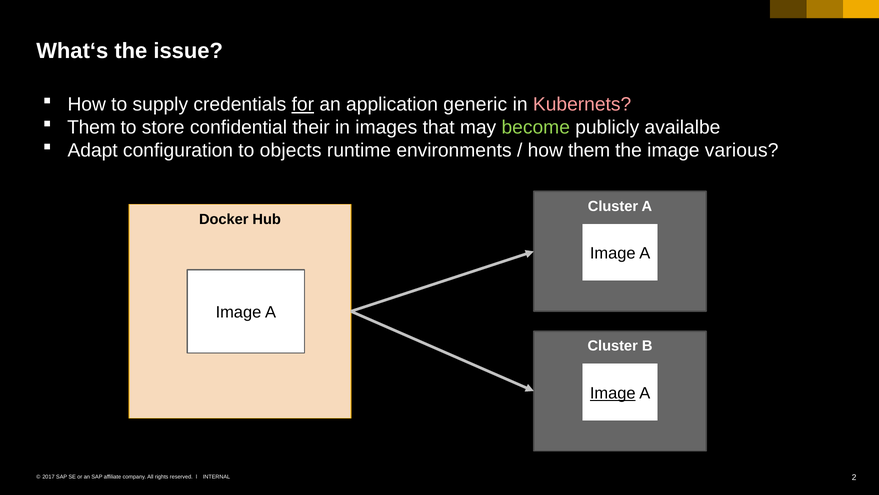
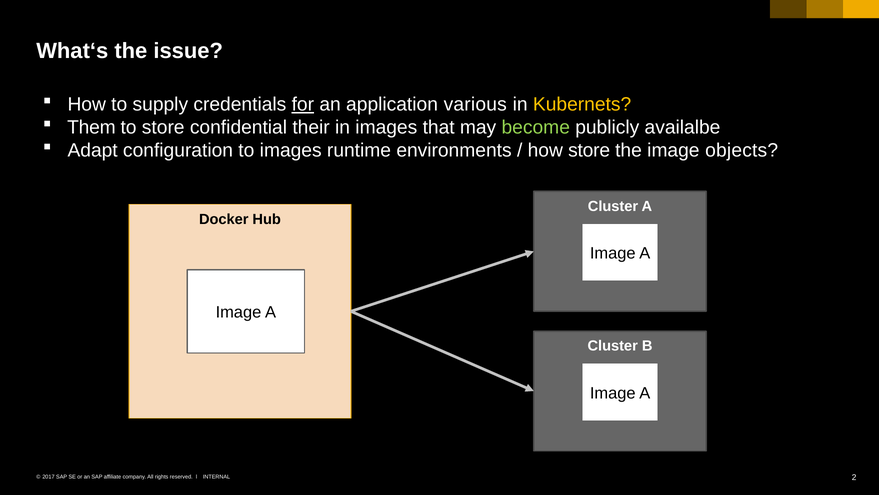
generic: generic -> various
Kubernets colour: pink -> yellow
to objects: objects -> images
how them: them -> store
various: various -> objects
Image at (613, 393) underline: present -> none
